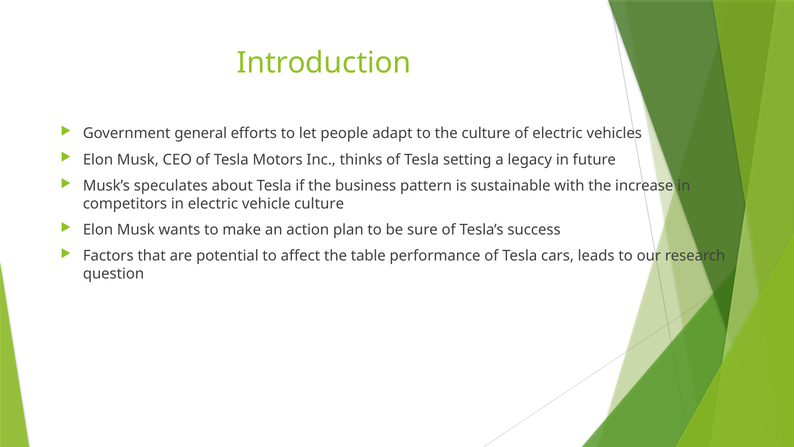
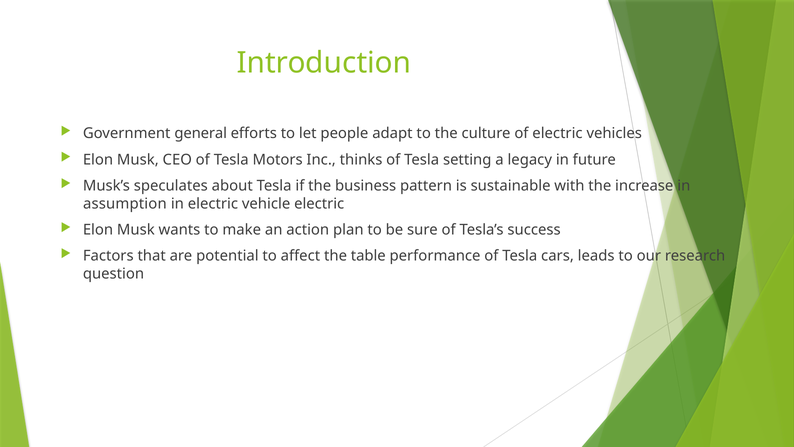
competitors: competitors -> assumption
vehicle culture: culture -> electric
